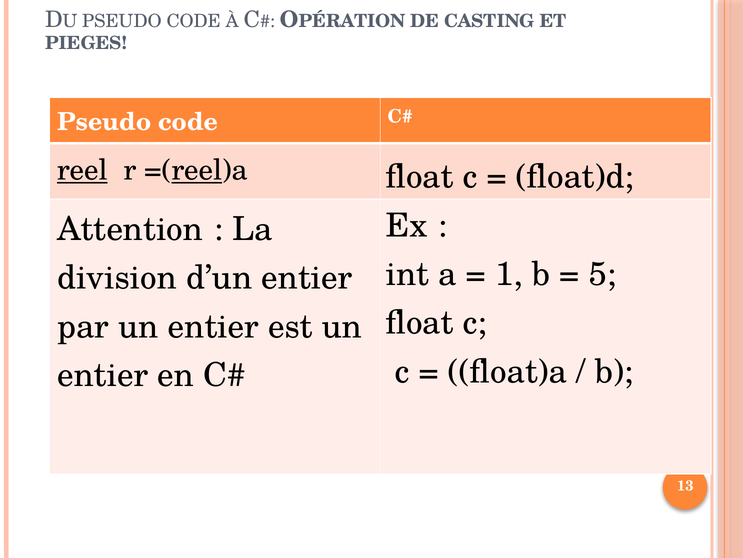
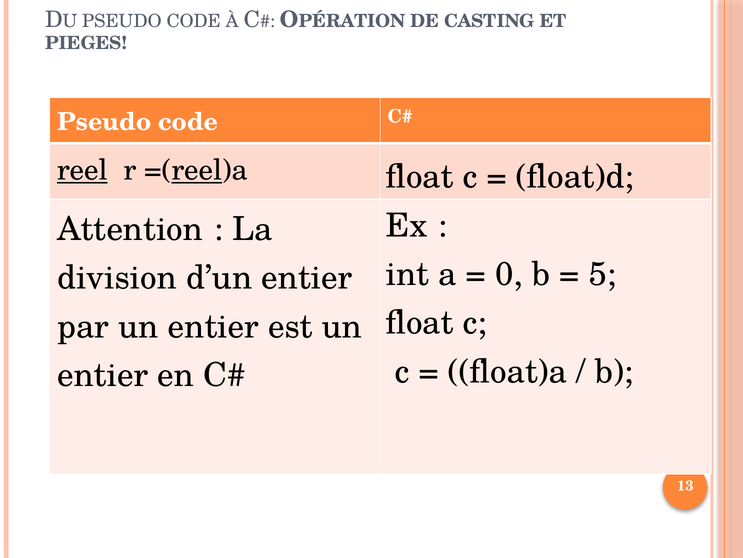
1: 1 -> 0
